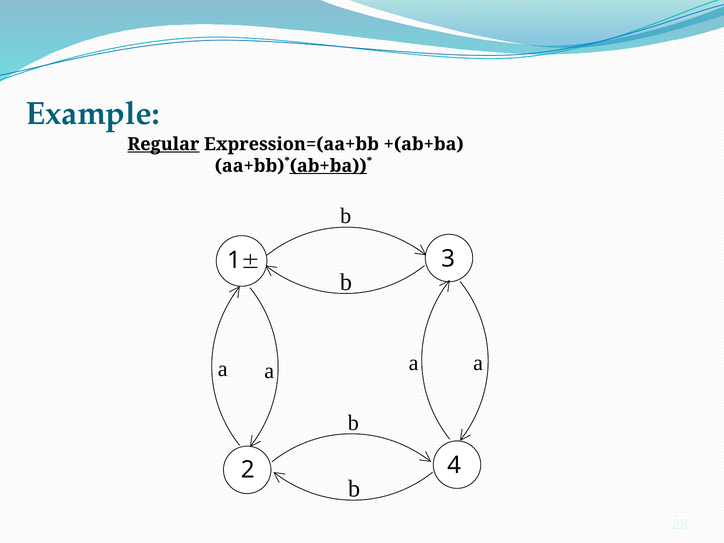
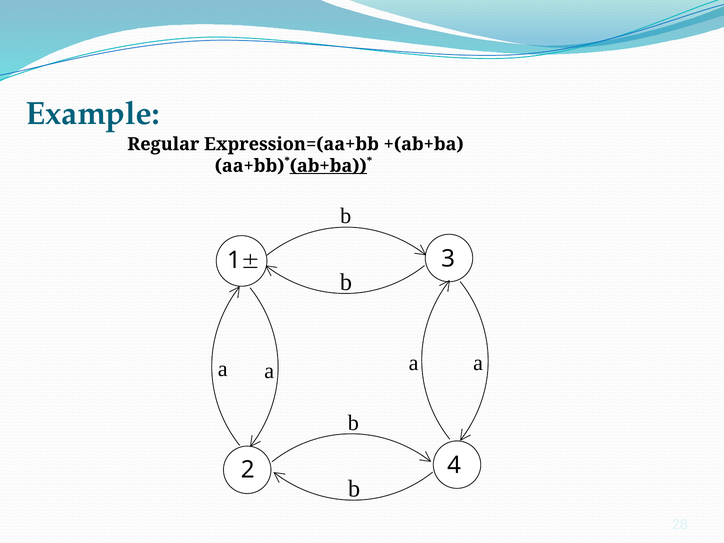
Regular underline: present -> none
